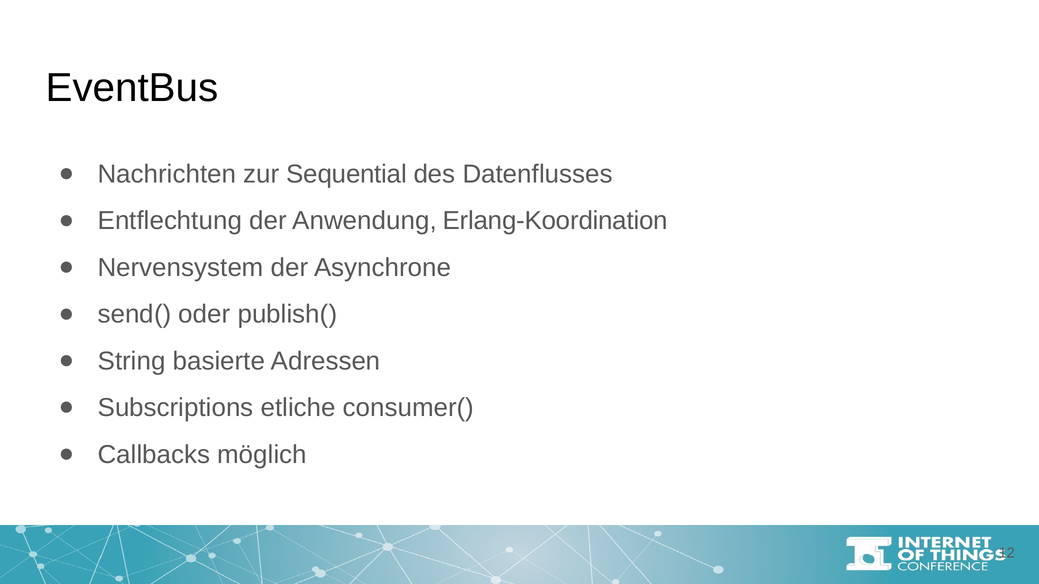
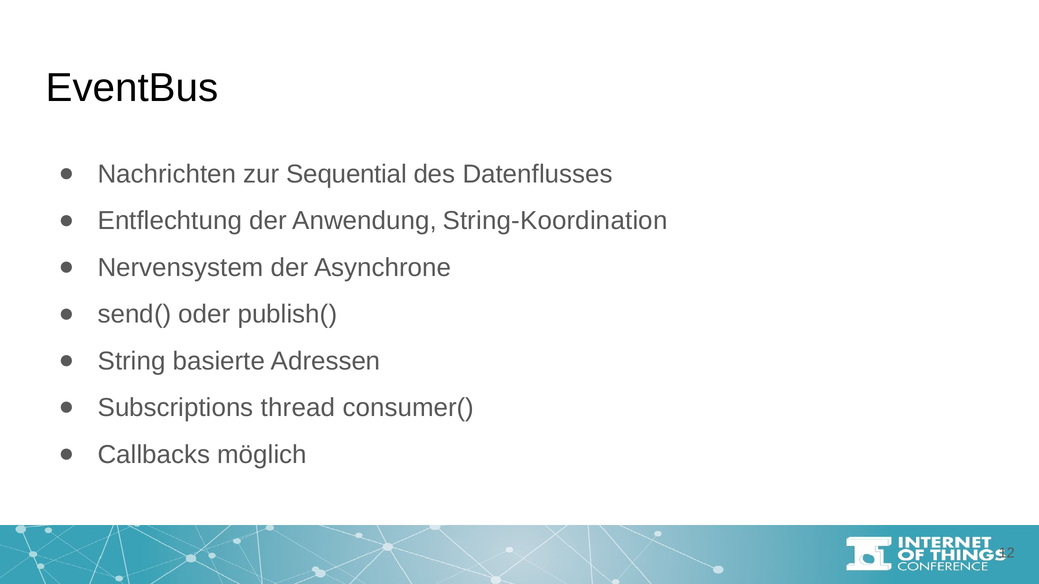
Erlang-Koordination: Erlang-Koordination -> String-Koordination
etliche: etliche -> thread
